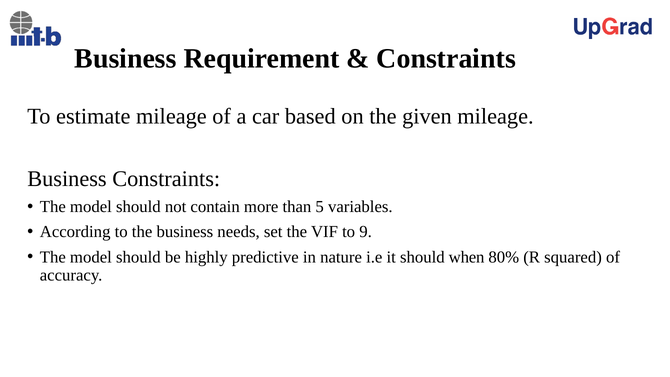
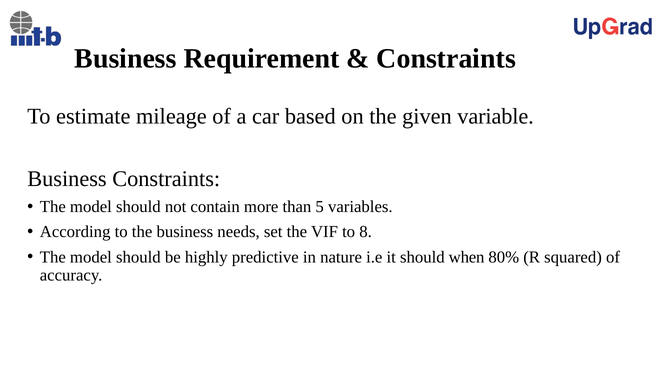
given mileage: mileage -> variable
9: 9 -> 8
